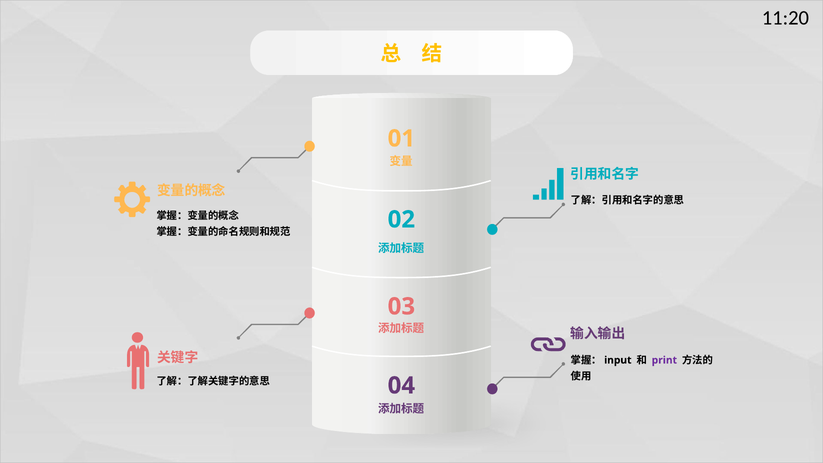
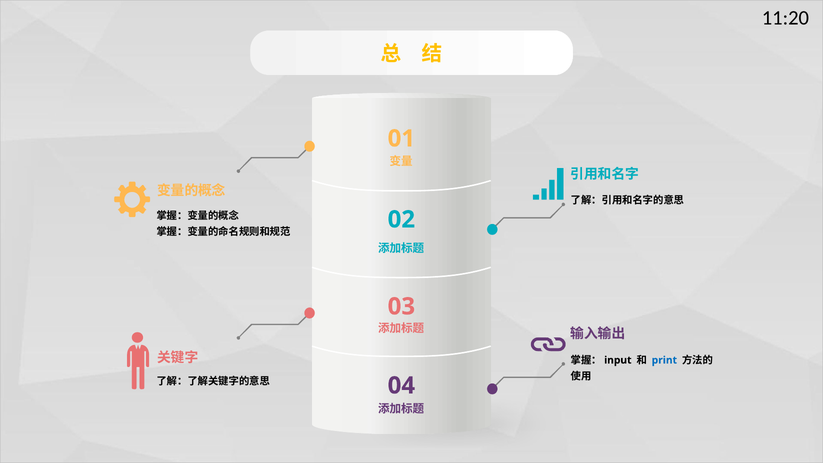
print colour: purple -> blue
